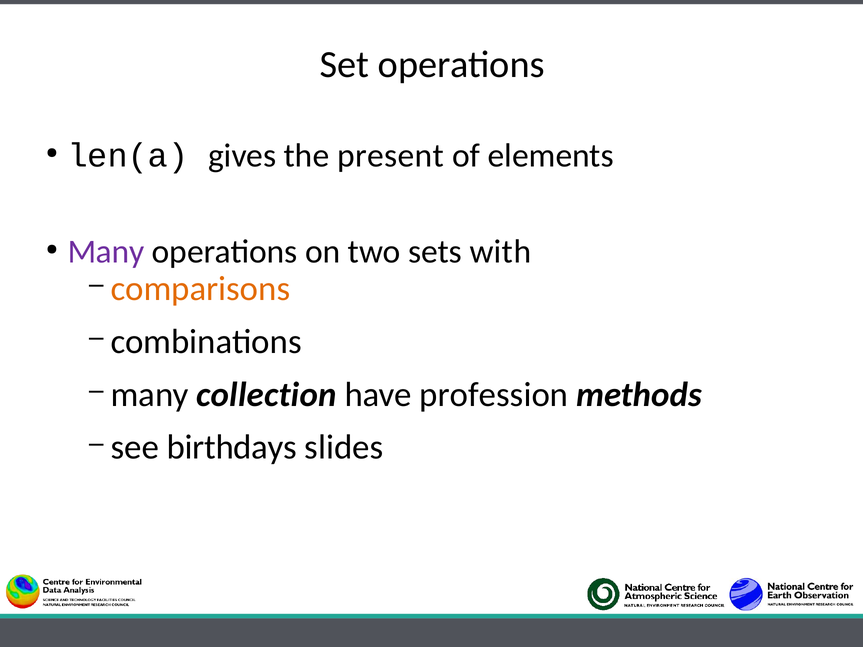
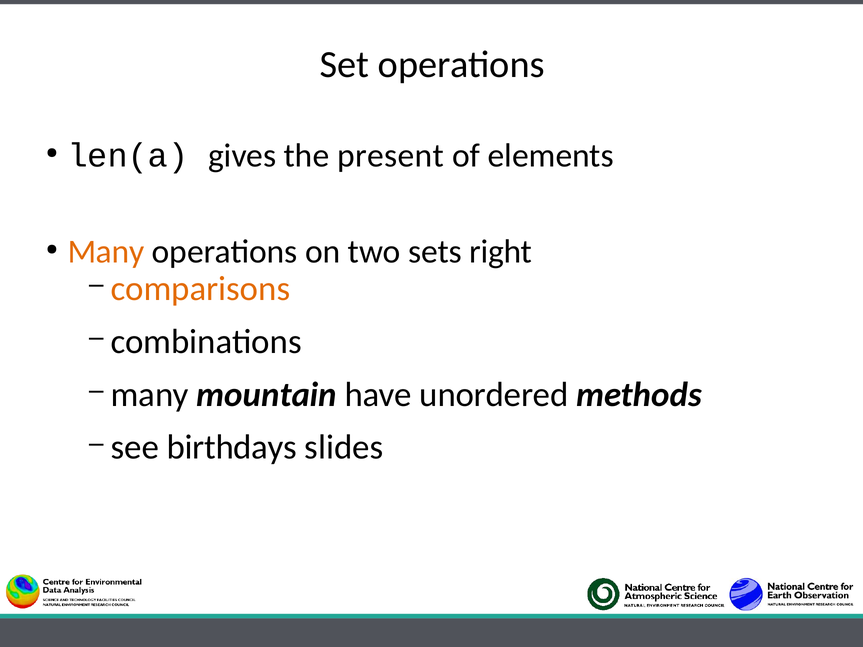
Many at (106, 252) colour: purple -> orange
with: with -> right
collection: collection -> mountain
profession: profession -> unordered
